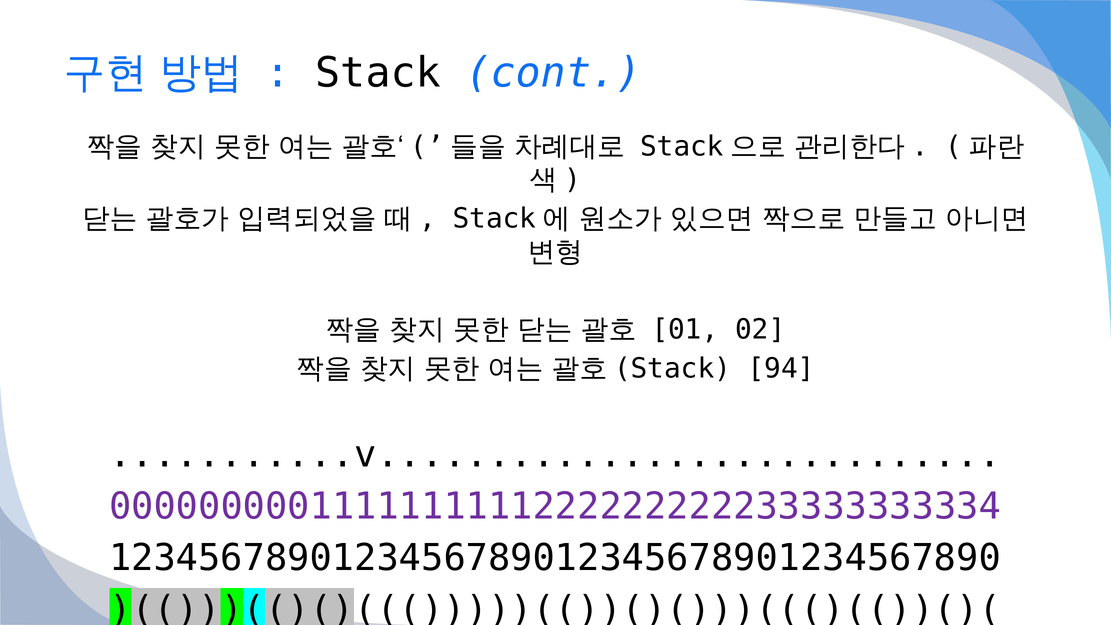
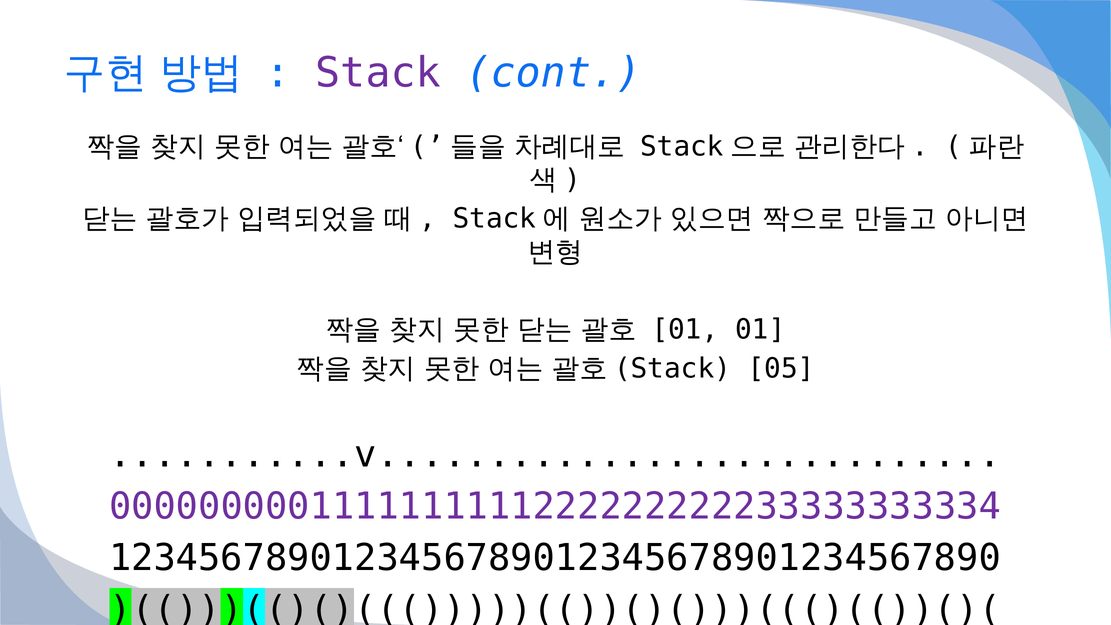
Stack colour: black -> purple
01 02: 02 -> 01
94: 94 -> 05
